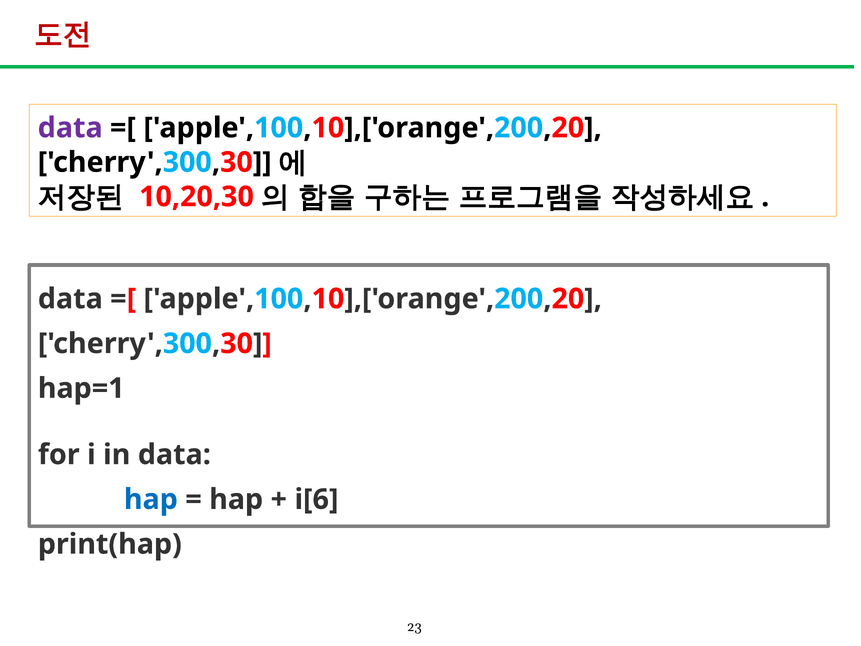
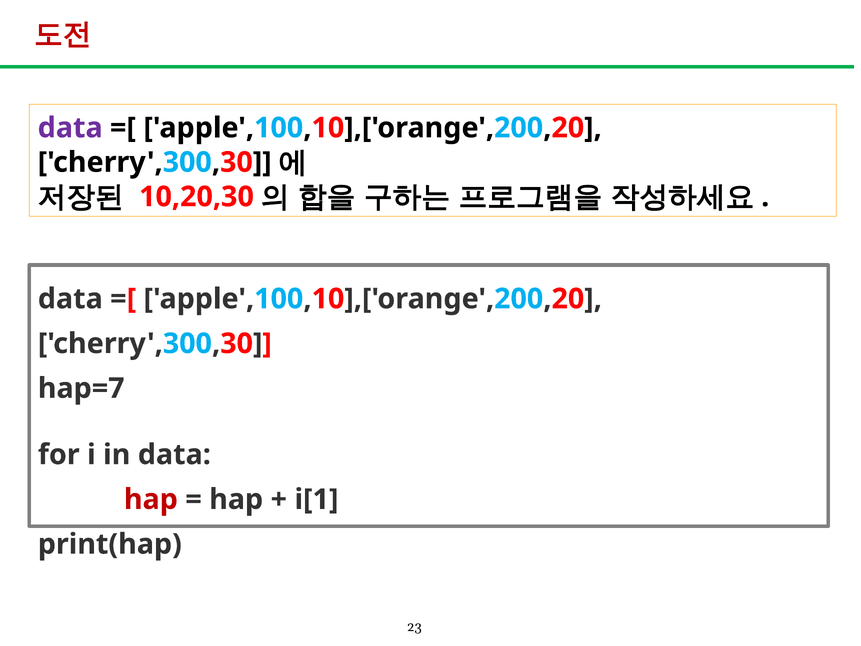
hap=1: hap=1 -> hap=7
hap at (151, 499) colour: blue -> red
i[6: i[6 -> i[1
